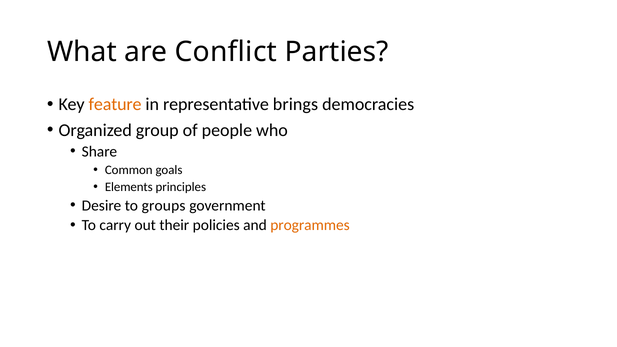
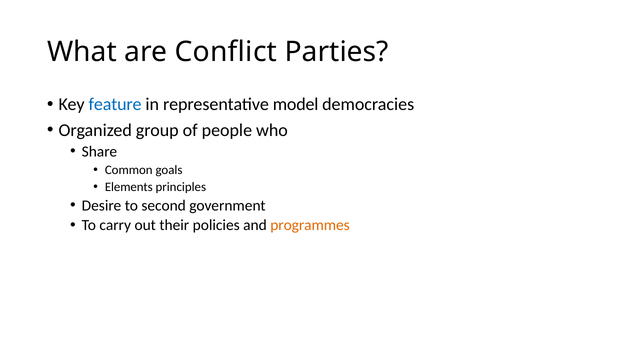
feature colour: orange -> blue
brings: brings -> model
groups: groups -> second
